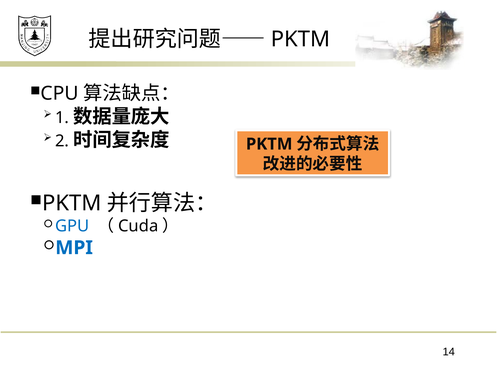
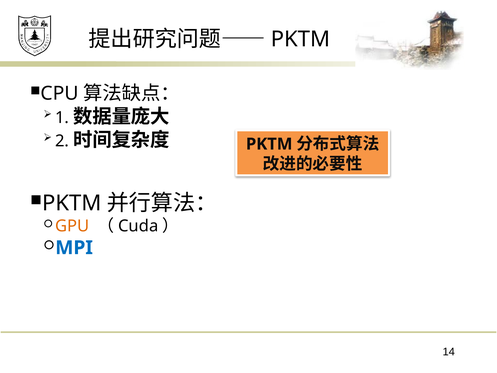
GPU colour: blue -> orange
